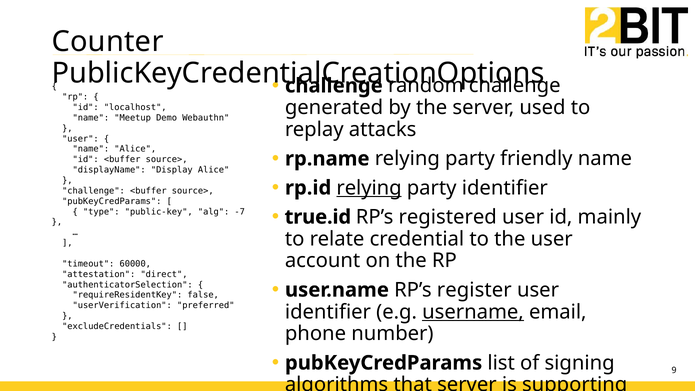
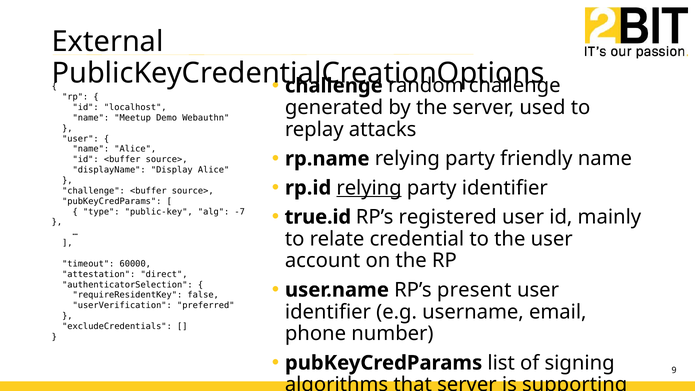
Counter: Counter -> External
register: register -> present
username underline: present -> none
